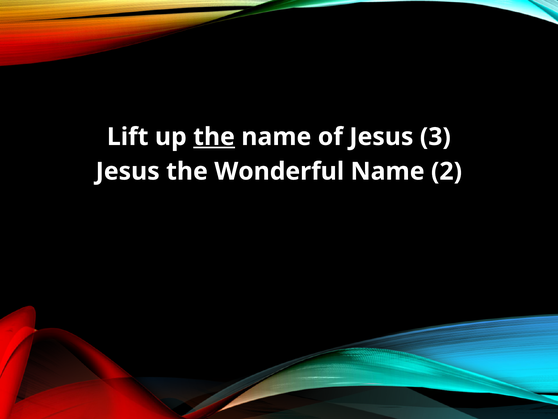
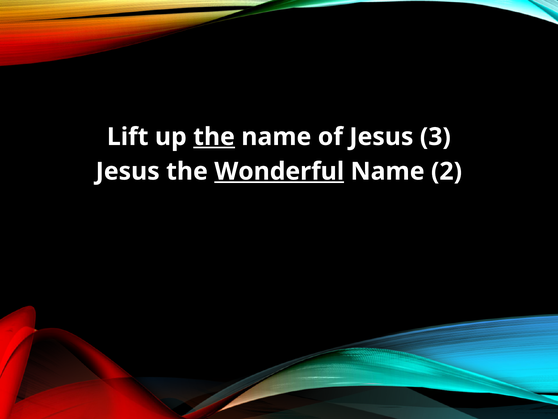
Wonderful underline: none -> present
